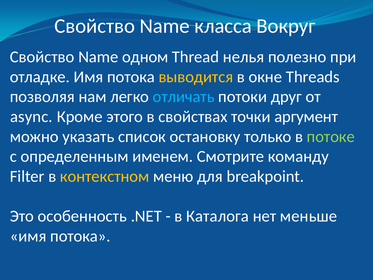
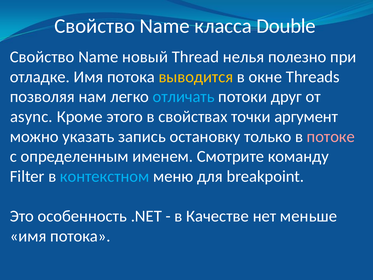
Вокруг: Вокруг -> Double
одном: одном -> новый
список: список -> запись
потоке colour: light green -> pink
контекстном colour: yellow -> light blue
Каталога: Каталога -> Качестве
